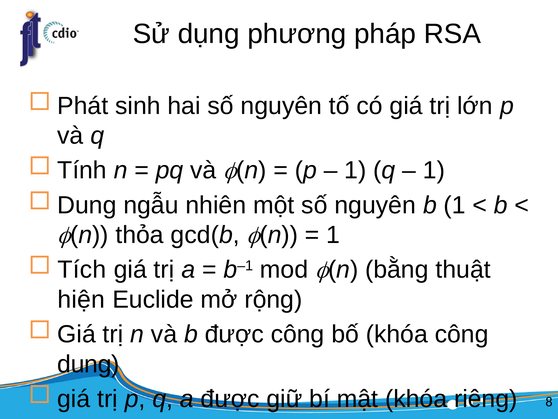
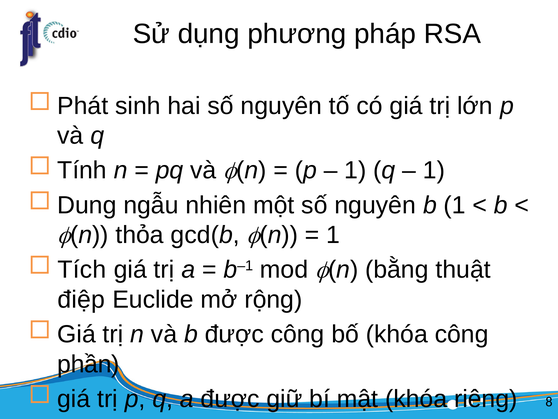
hiện: hiện -> điệp
dung at (88, 364): dung -> phần
